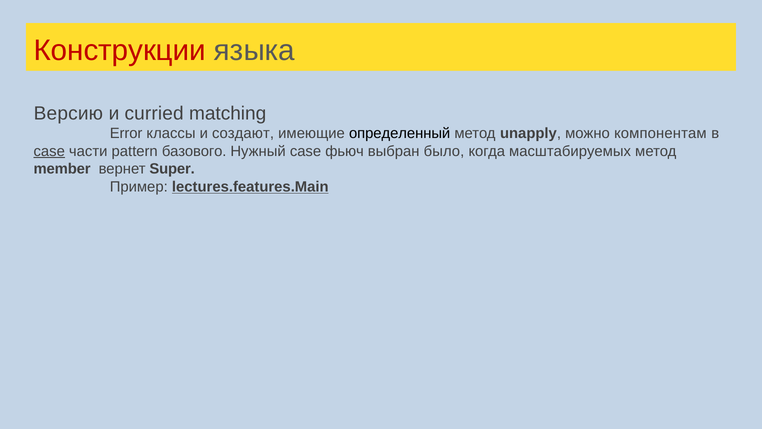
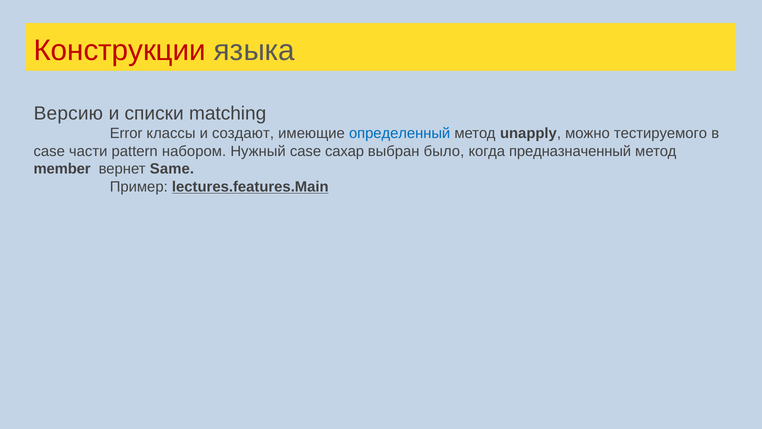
curried: curried -> списки
определенный colour: black -> blue
компонентам: компонентам -> тестируемого
case underline: present -> none
базового: базового -> набором
фьюч: фьюч -> сахар
масштабируемых: масштабируемых -> предназначенный
Super: Super -> Same
